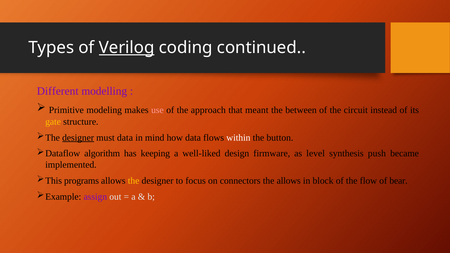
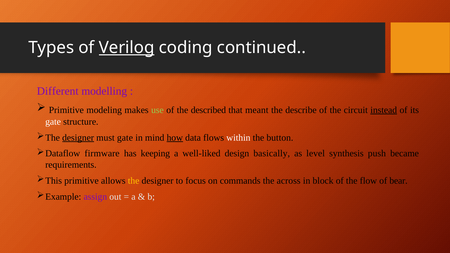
use colour: pink -> light green
approach: approach -> described
between: between -> describe
instead underline: none -> present
gate at (53, 122) colour: yellow -> white
must data: data -> gate
how underline: none -> present
algorithm: algorithm -> firmware
firmware: firmware -> basically
implemented: implemented -> requirements
programs at (82, 181): programs -> primitive
connectors: connectors -> commands
the allows: allows -> across
